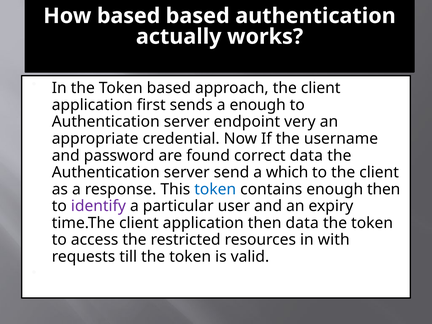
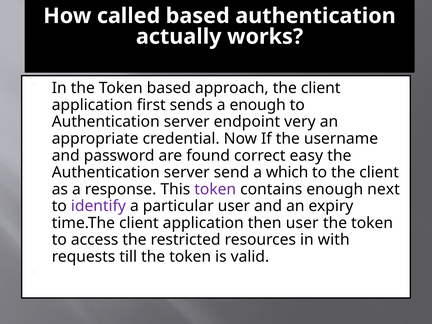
How based: based -> called
correct data: data -> easy
token at (215, 189) colour: blue -> purple
enough then: then -> next
then data: data -> user
